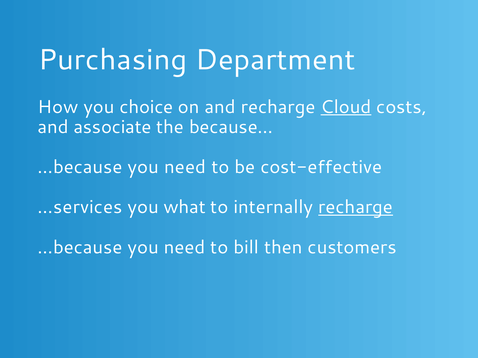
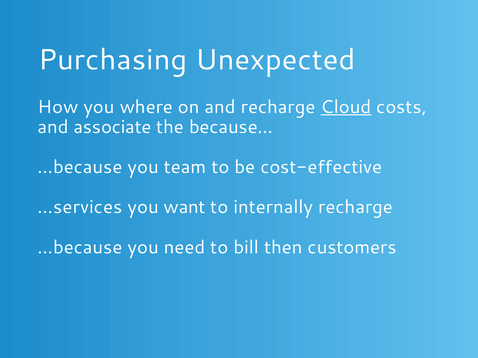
Department: Department -> Unexpected
choice: choice -> where
need at (185, 167): need -> team
what: what -> want
recharge at (356, 207) underline: present -> none
